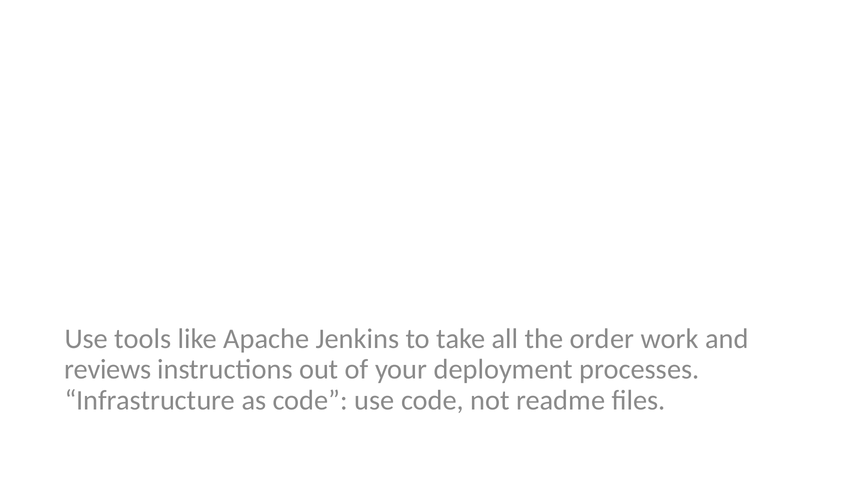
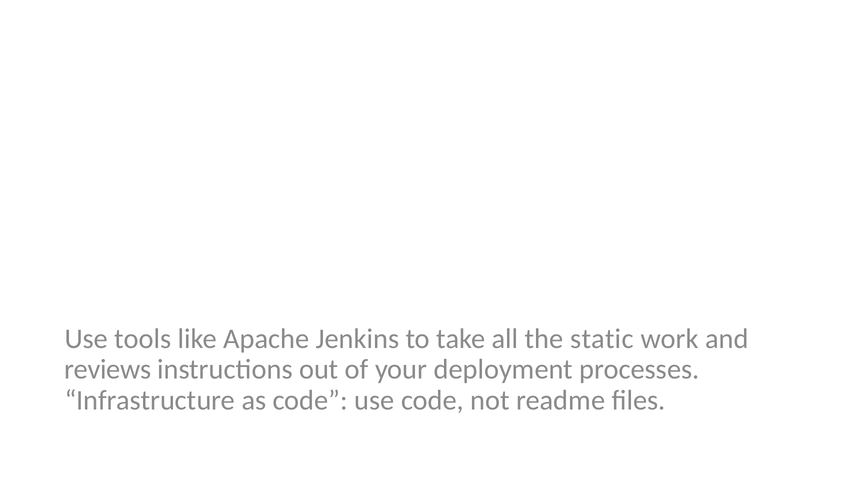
order: order -> static
